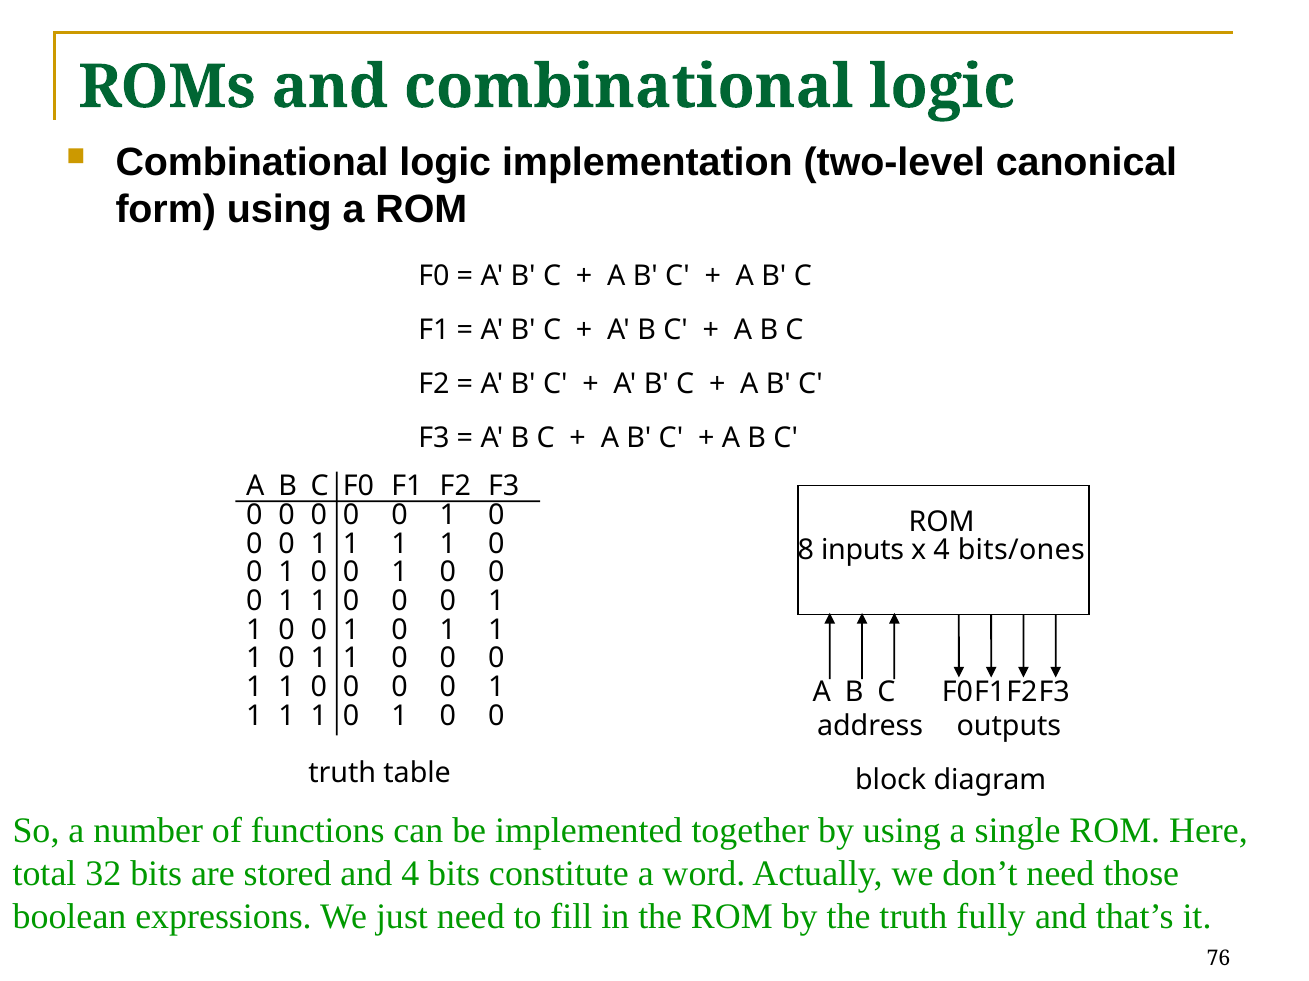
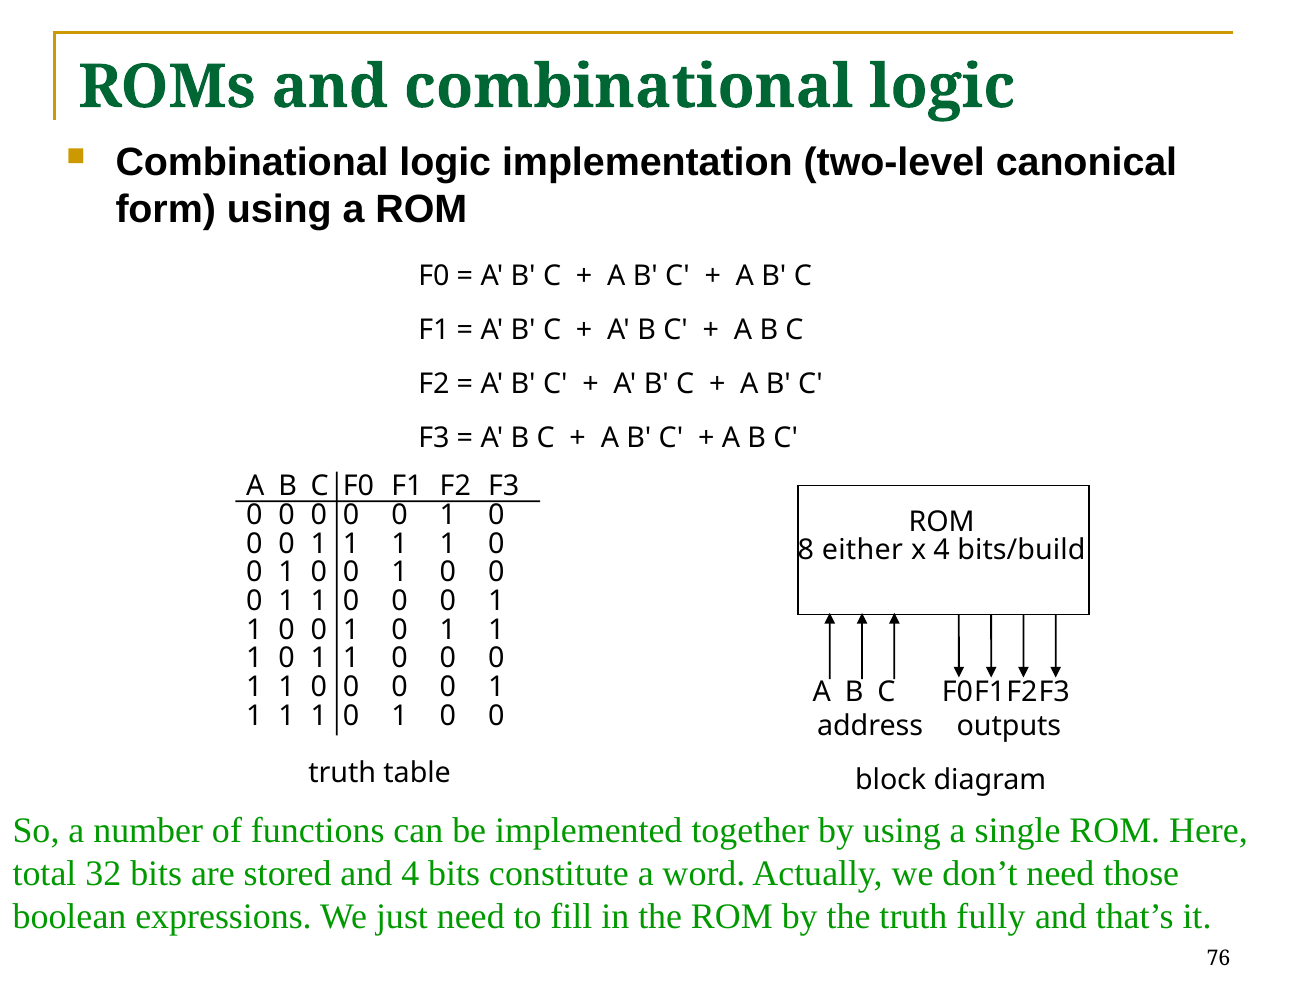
inputs: inputs -> either
bits/ones: bits/ones -> bits/build
